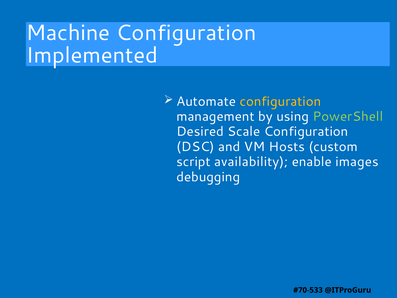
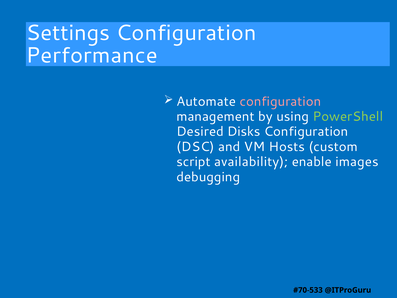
Machine: Machine -> Settings
Implemented: Implemented -> Performance
configuration at (280, 101) colour: yellow -> pink
Scale: Scale -> Disks
